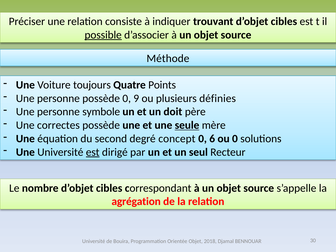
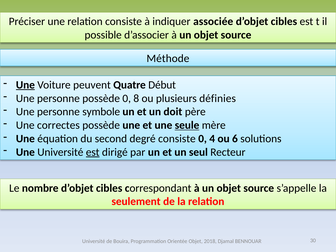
trouvant: trouvant -> associée
possible underline: present -> none
Une at (25, 85) underline: none -> present
toujours: toujours -> peuvent
Points: Points -> Début
9: 9 -> 8
degré concept: concept -> consiste
6: 6 -> 4
ou 0: 0 -> 6
agrégation: agrégation -> seulement
